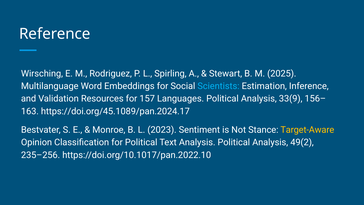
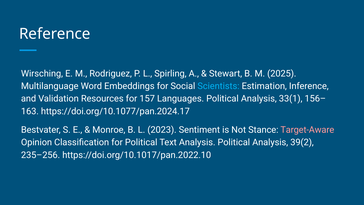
33(9: 33(9 -> 33(1
https://doi.org/45.1089/pan.2024.17: https://doi.org/45.1089/pan.2024.17 -> https://doi.org/10.1077/pan.2024.17
Target-Aware colour: yellow -> pink
49(2: 49(2 -> 39(2
